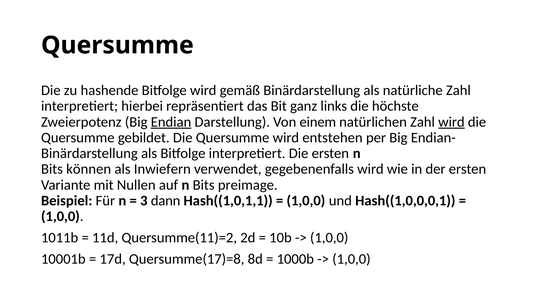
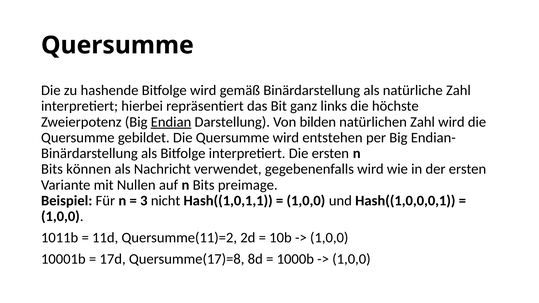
einem: einem -> bilden
wird at (451, 122) underline: present -> none
Inwiefern: Inwiefern -> Nachricht
dann: dann -> nicht
